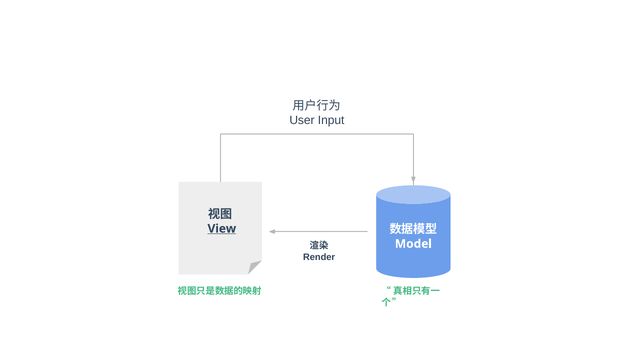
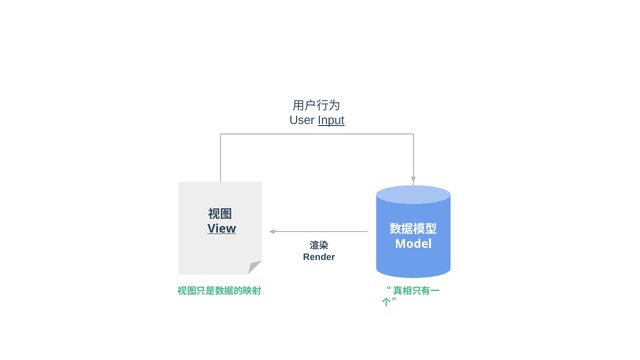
Input underline: none -> present
